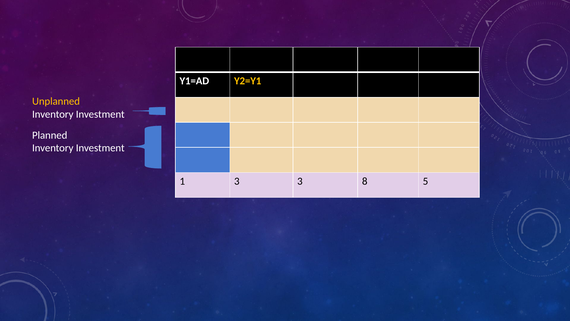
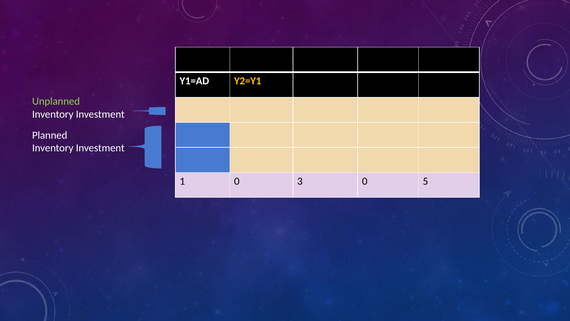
Unplanned colour: yellow -> light green
1 3: 3 -> 0
3 8: 8 -> 0
